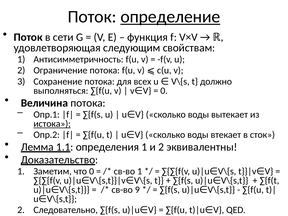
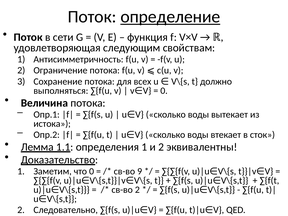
истока underline: present -> none
св-во 1: 1 -> 9
св-во 9: 9 -> 2
